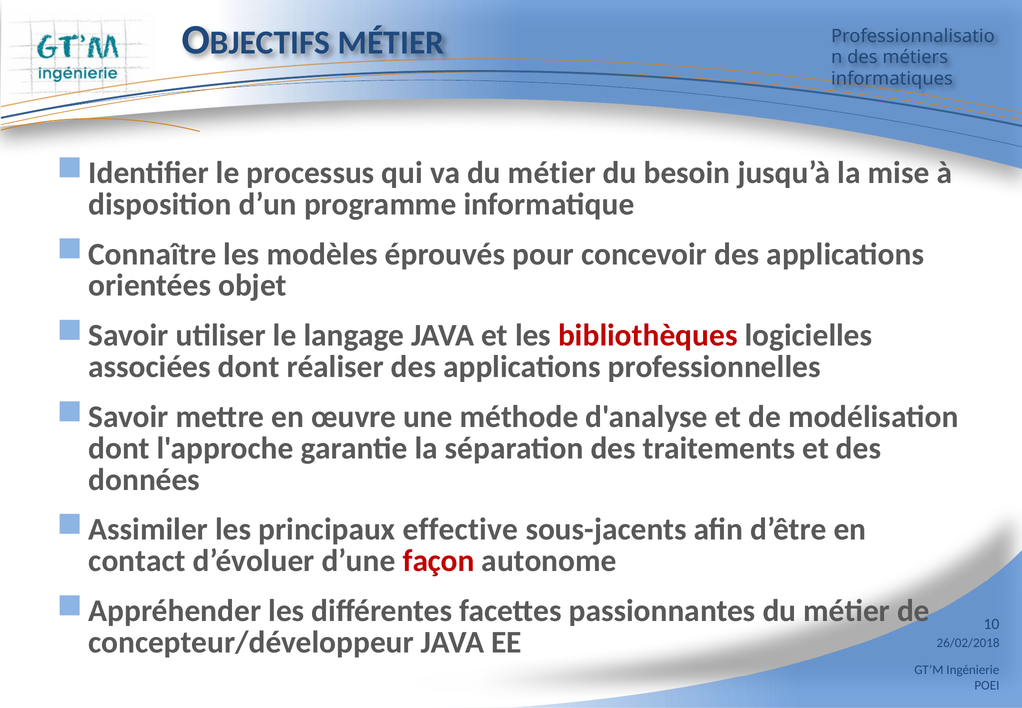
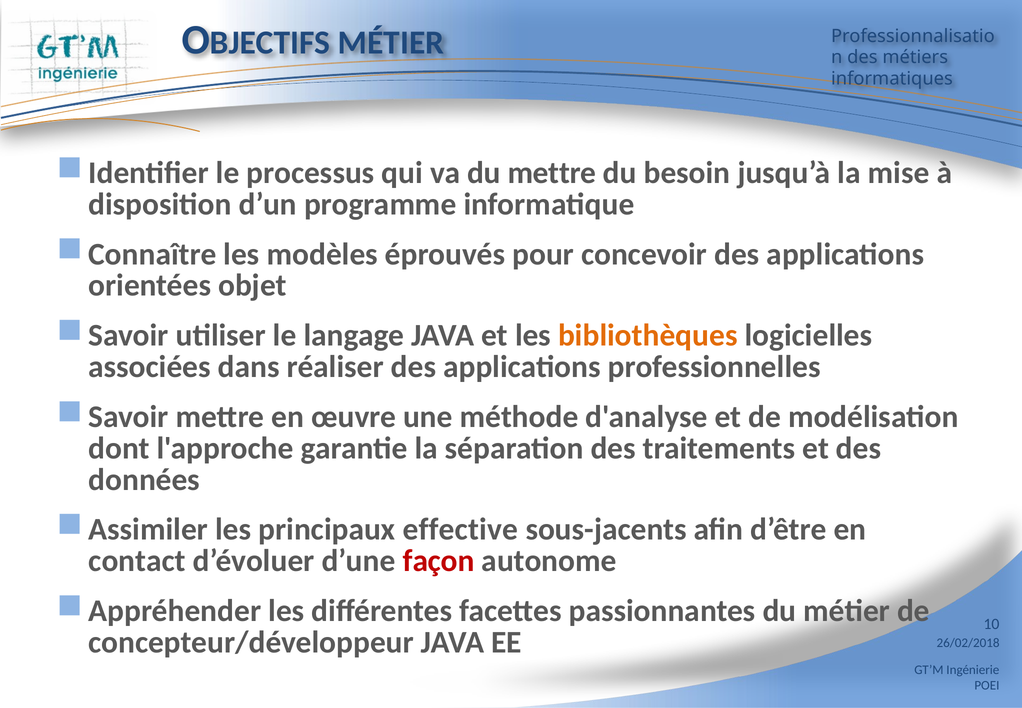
va du métier: métier -> mettre
bibliothèques colour: red -> orange
associées dont: dont -> dans
